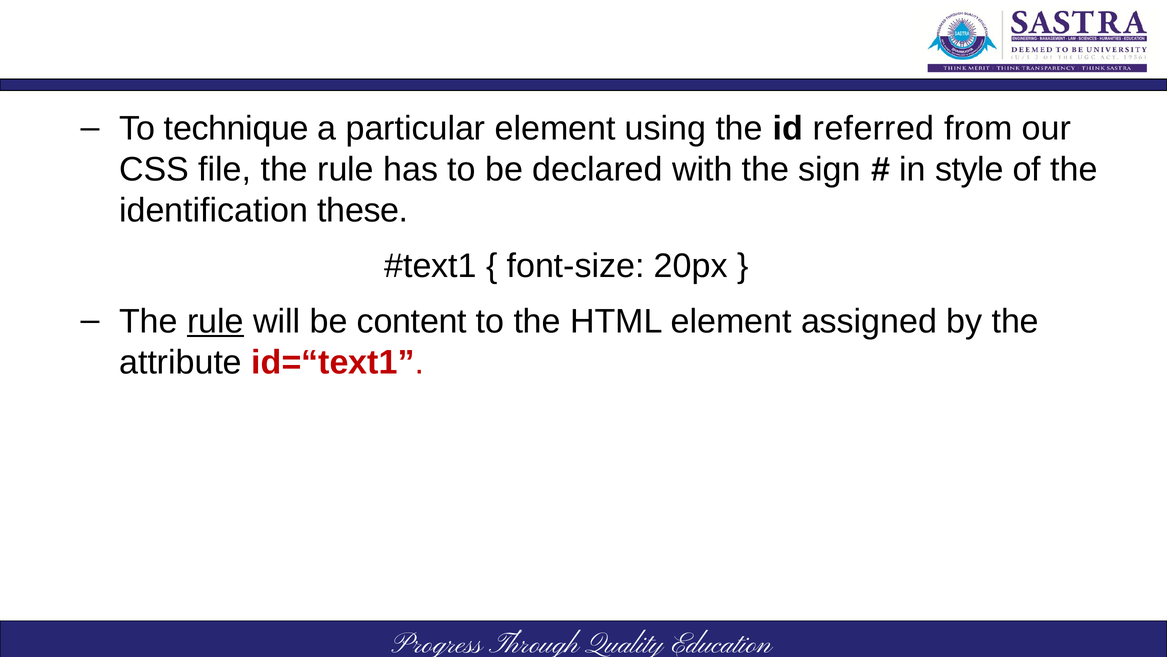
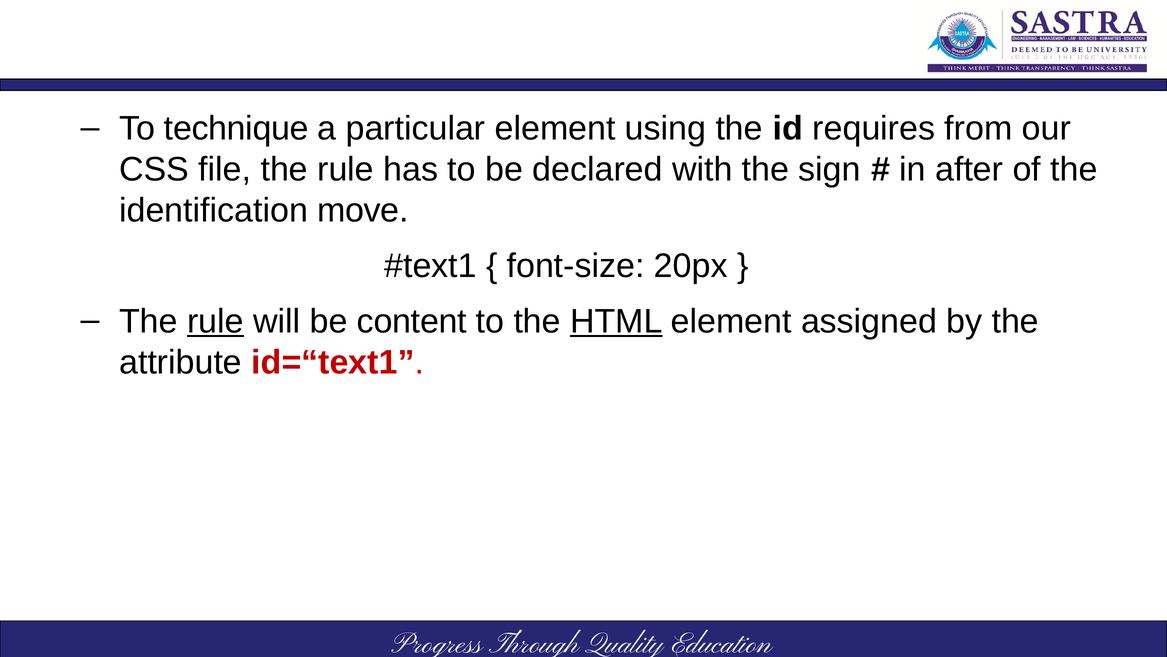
referred: referred -> requires
style: style -> after
these: these -> move
HTML underline: none -> present
